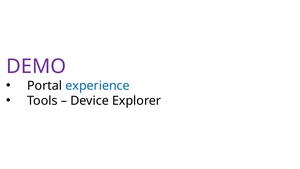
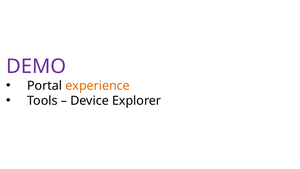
experience colour: blue -> orange
